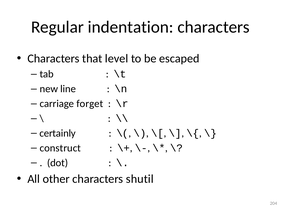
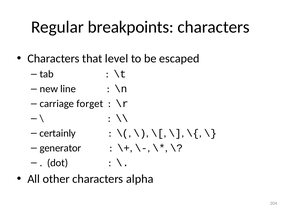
indentation: indentation -> breakpoints
construct: construct -> generator
shutil: shutil -> alpha
